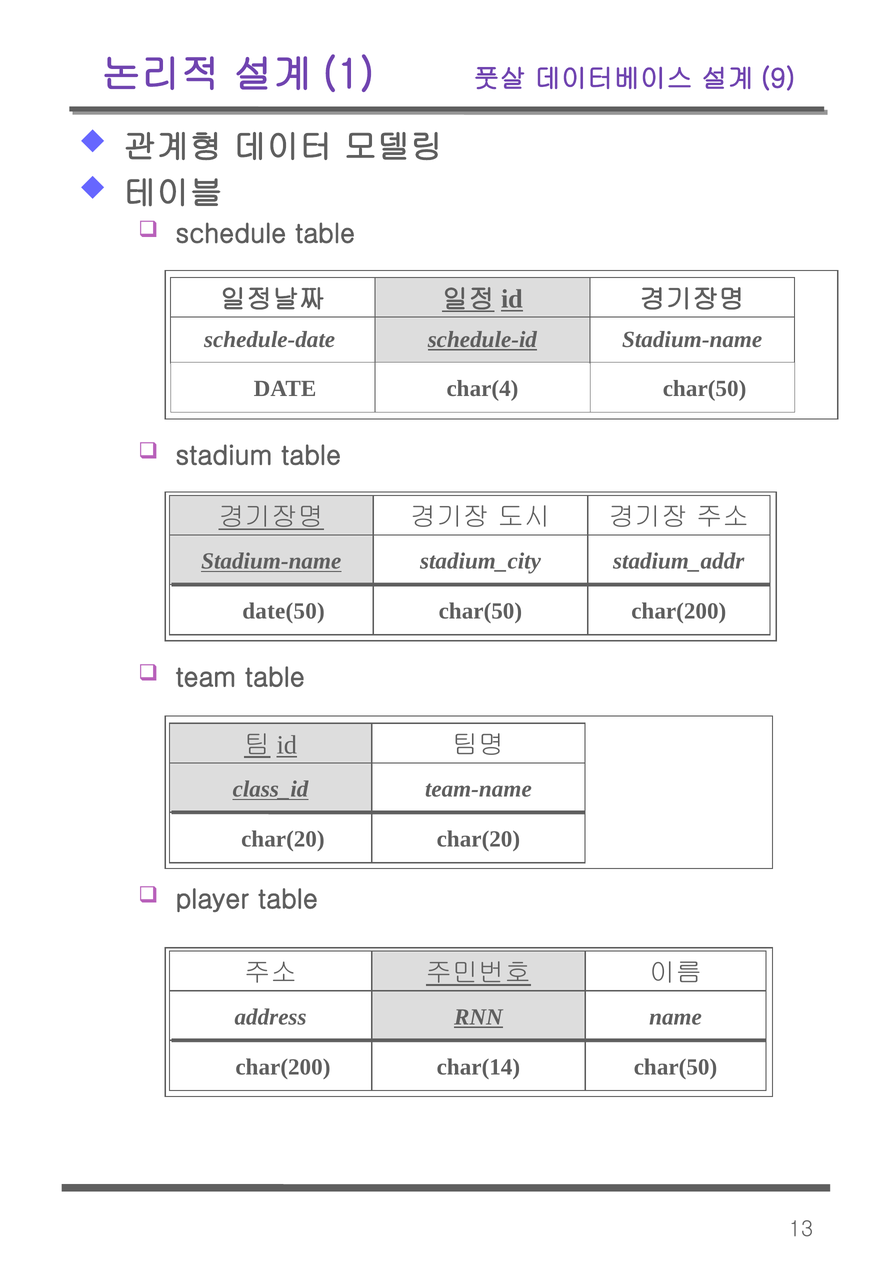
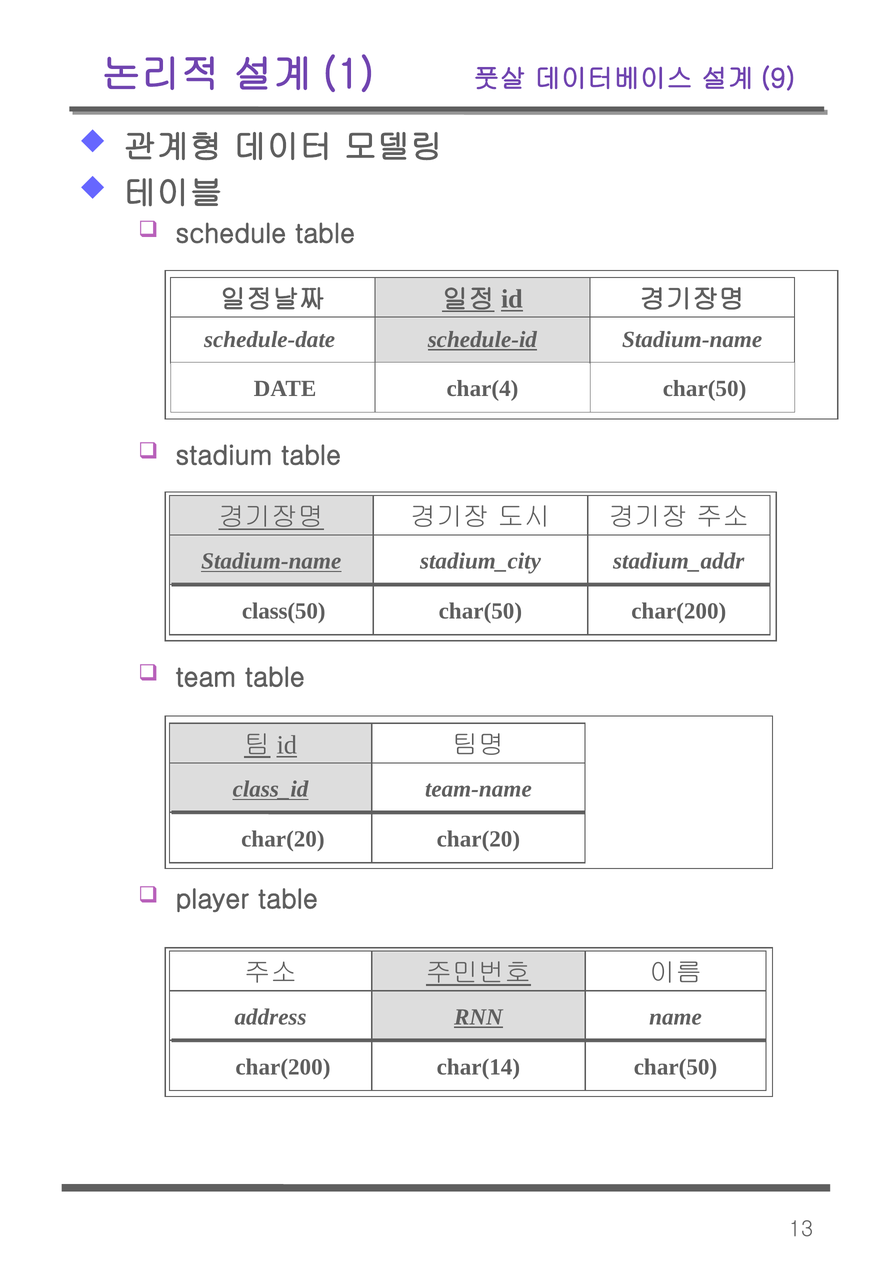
date(50: date(50 -> class(50
